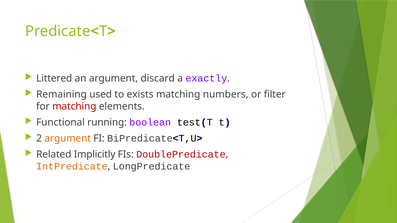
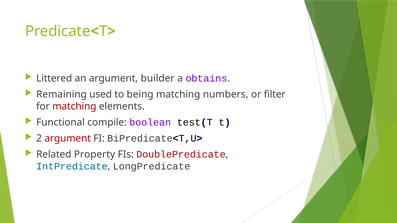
discard: discard -> builder
exactly: exactly -> obtains
exists: exists -> being
running: running -> compile
argument at (68, 139) colour: orange -> red
Implicitly: Implicitly -> Property
IntPredicate colour: orange -> blue
